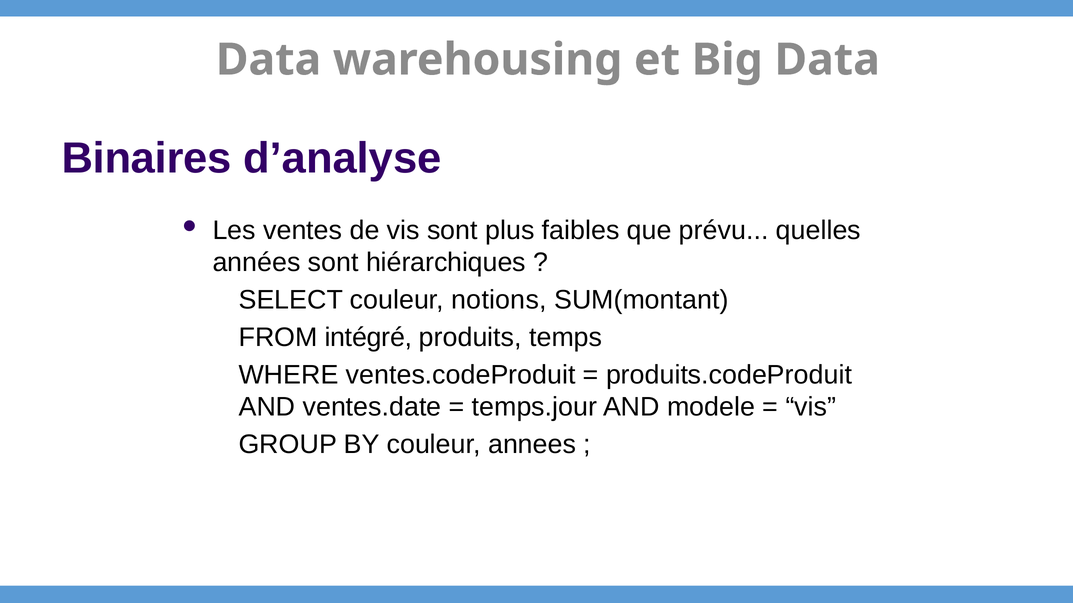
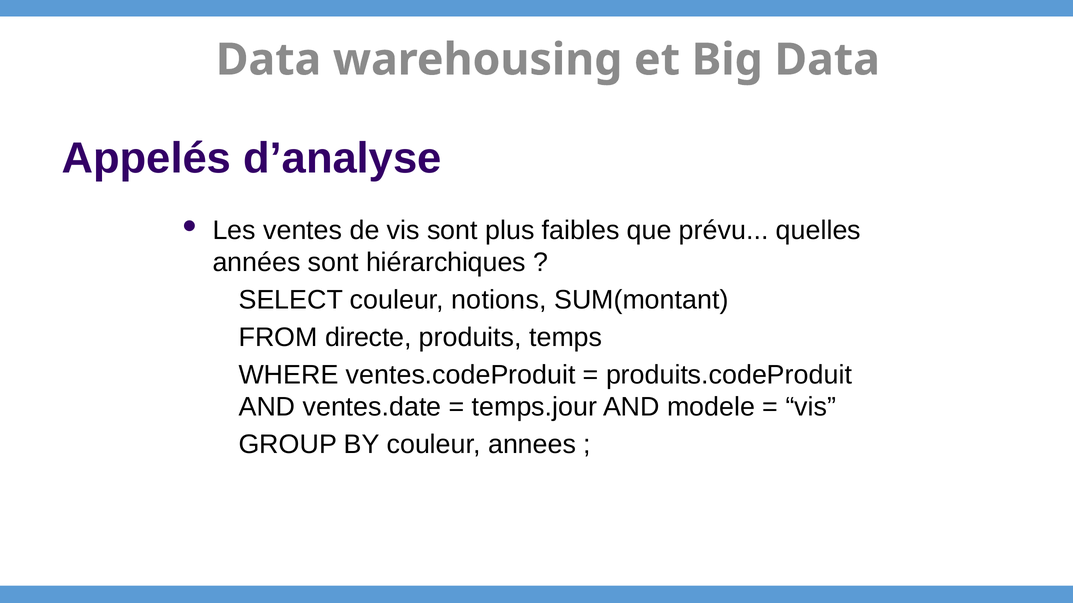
Binaires: Binaires -> Appelés
intégré: intégré -> directe
